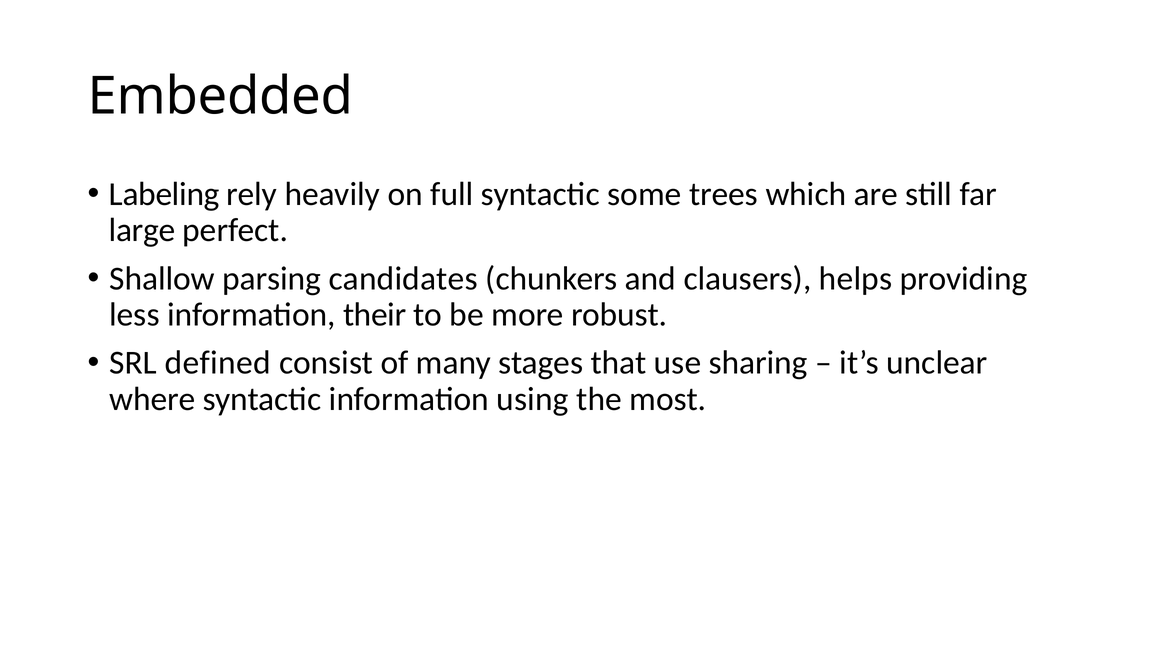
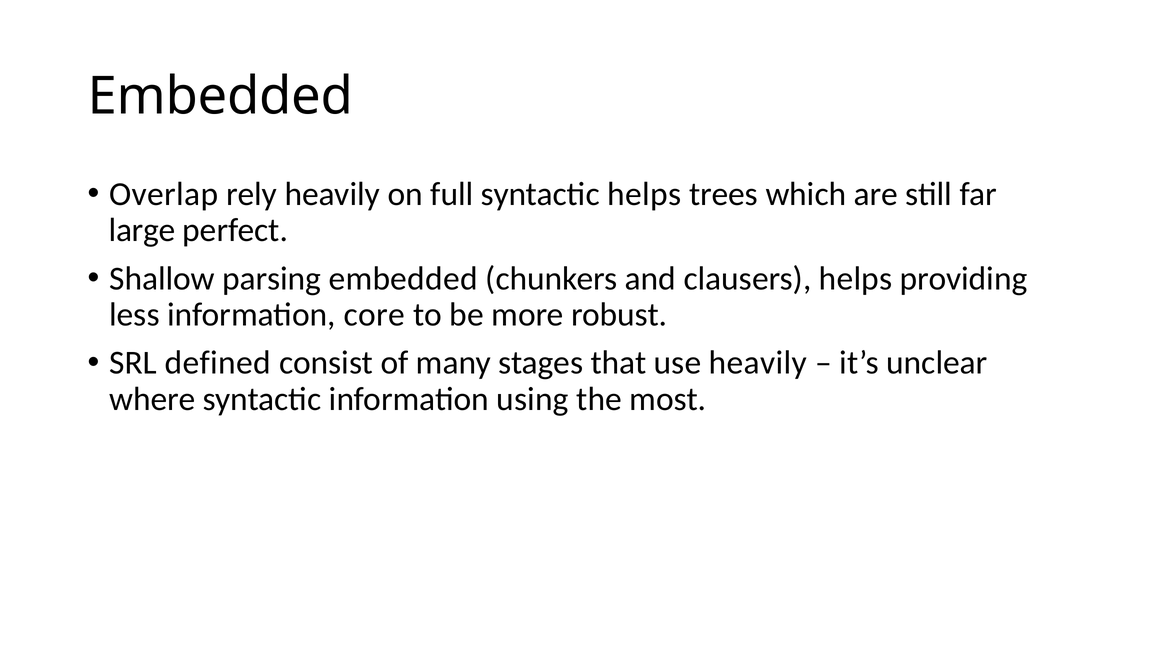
Labeling: Labeling -> Overlap
syntactic some: some -> helps
parsing candidates: candidates -> embedded
their: their -> core
use sharing: sharing -> heavily
